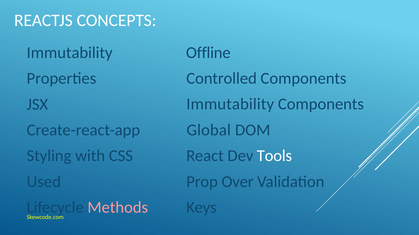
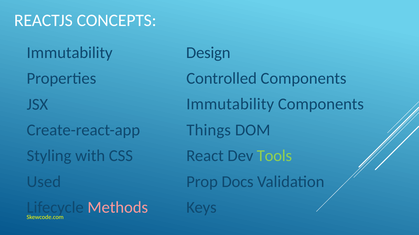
Offline: Offline -> Design
Global: Global -> Things
Tools colour: white -> light green
Over: Over -> Docs
